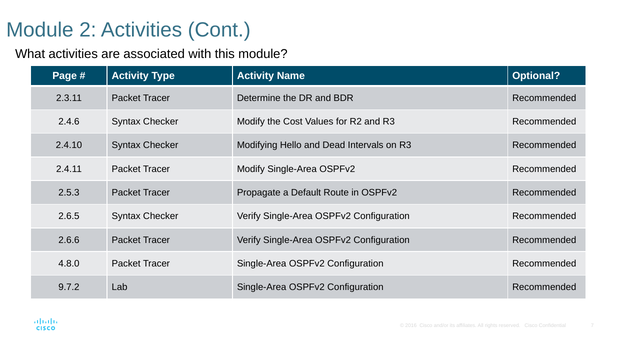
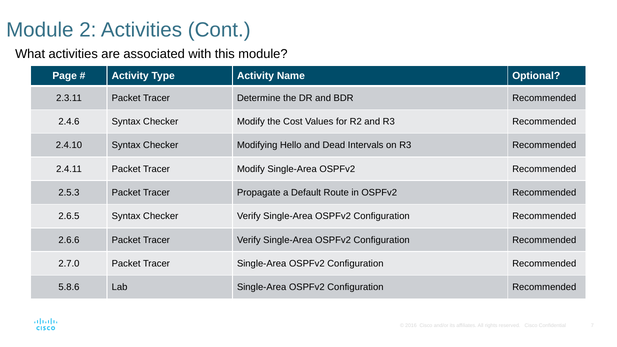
4.8.0: 4.8.0 -> 2.7.0
9.7.2: 9.7.2 -> 5.8.6
